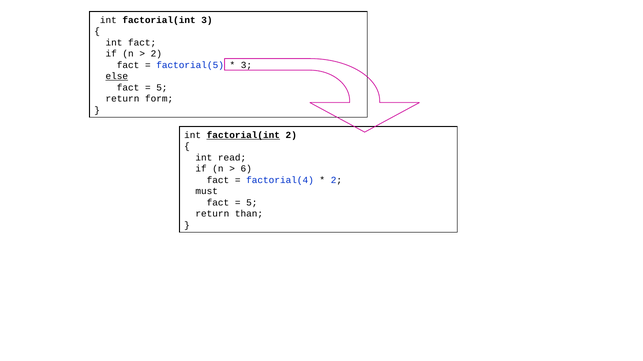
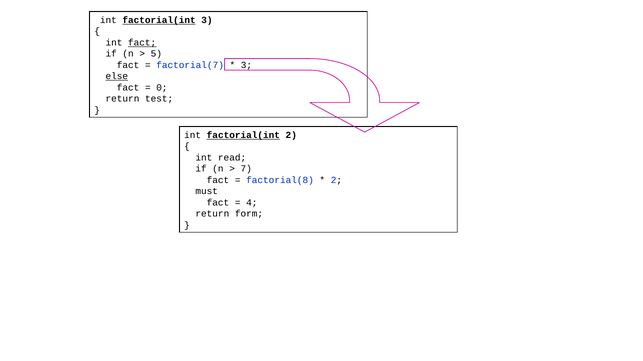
factorial(int at (159, 20) underline: none -> present
fact at (142, 43) underline: none -> present
2 at (156, 54): 2 -> 5
factorial(5: factorial(5 -> factorial(7
5 at (162, 88): 5 -> 0
form: form -> test
6: 6 -> 7
factorial(4: factorial(4 -> factorial(8
5 at (252, 203): 5 -> 4
than: than -> form
